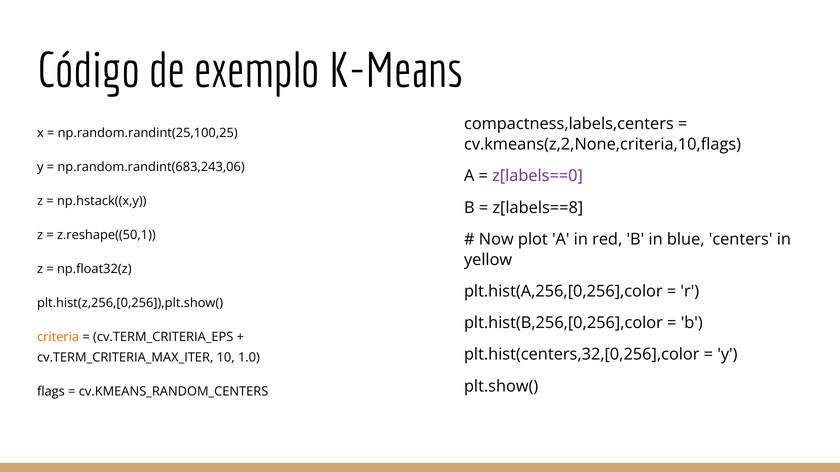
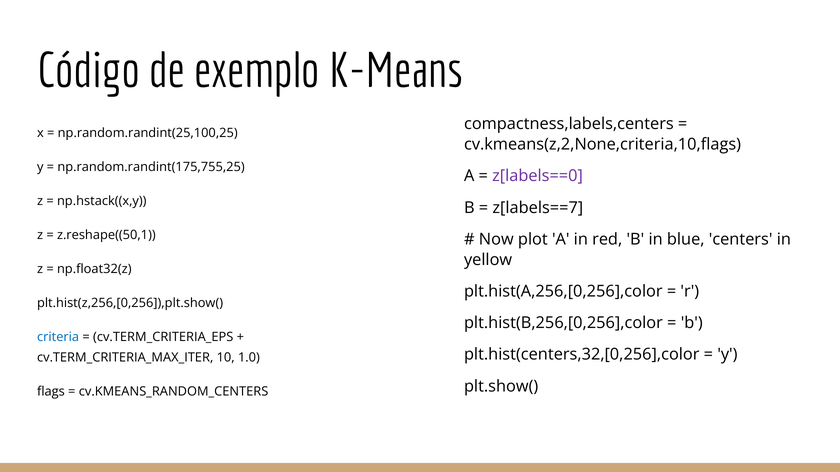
np.random.randint(683,243,06: np.random.randint(683,243,06 -> np.random.randint(175,755,25
z[labels==8: z[labels==8 -> z[labels==7
criteria colour: orange -> blue
